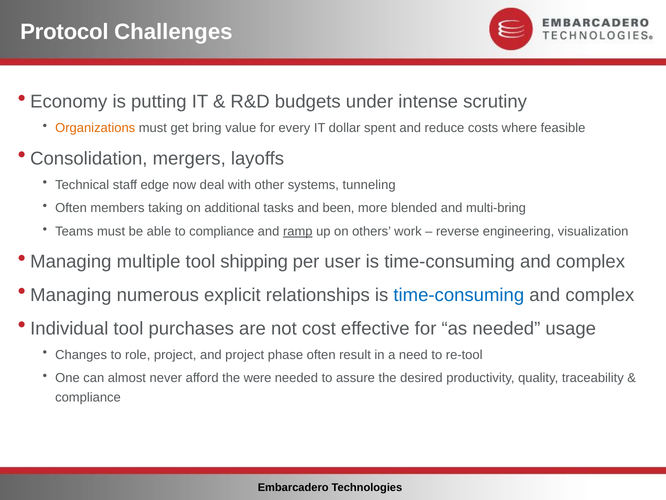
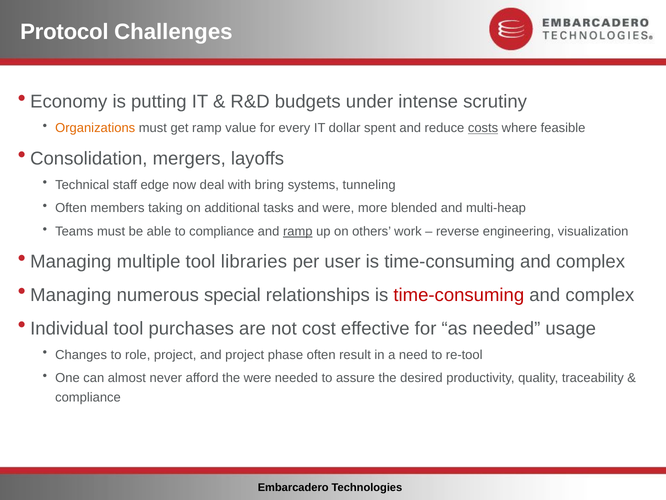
get bring: bring -> ramp
costs underline: none -> present
other: other -> bring
and been: been -> were
multi-bring: multi-bring -> multi-heap
shipping: shipping -> libraries
explicit: explicit -> special
time-consuming at (459, 295) colour: blue -> red
